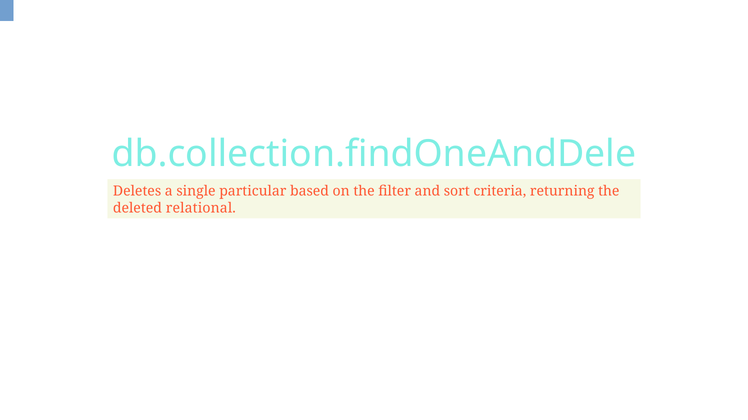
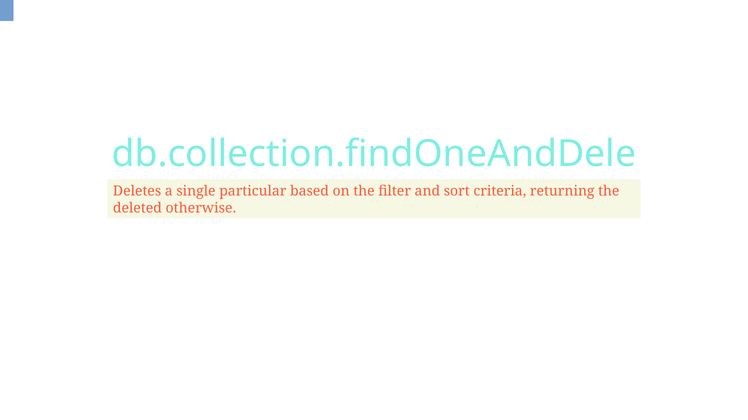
relational: relational -> otherwise
